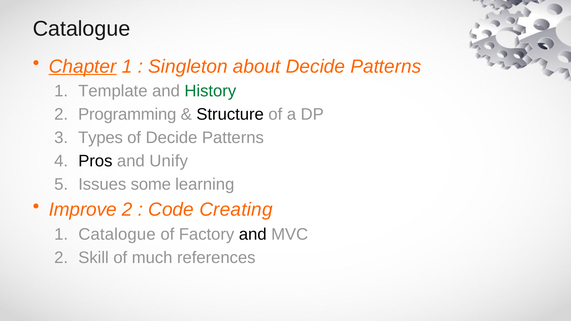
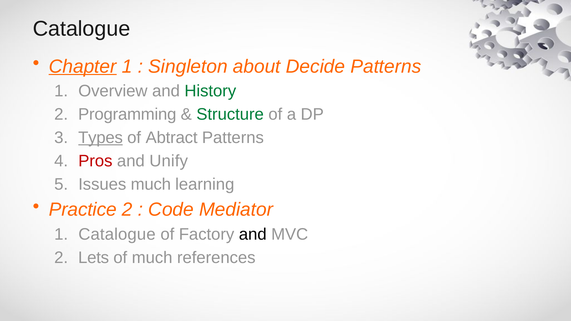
Template: Template -> Overview
Structure colour: black -> green
Types underline: none -> present
of Decide: Decide -> Abtract
Pros colour: black -> red
Issues some: some -> much
Improve: Improve -> Practice
Creating: Creating -> Mediator
Skill: Skill -> Lets
